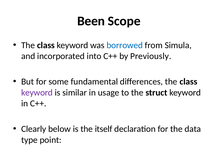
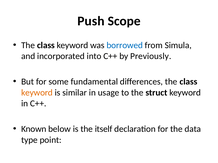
Been: Been -> Push
keyword at (37, 93) colour: purple -> orange
Clearly: Clearly -> Known
